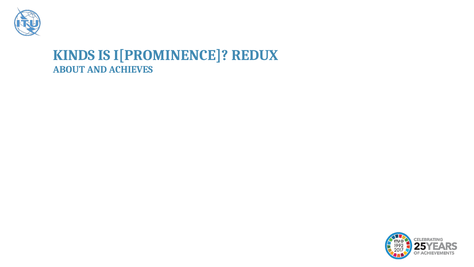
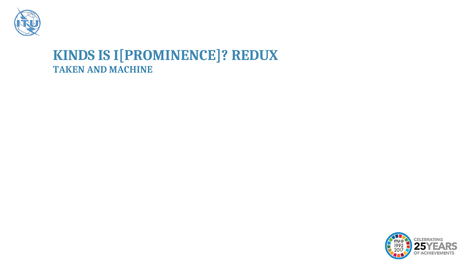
ABOUT: ABOUT -> TAKEN
ACHIEVES: ACHIEVES -> MACHINE
